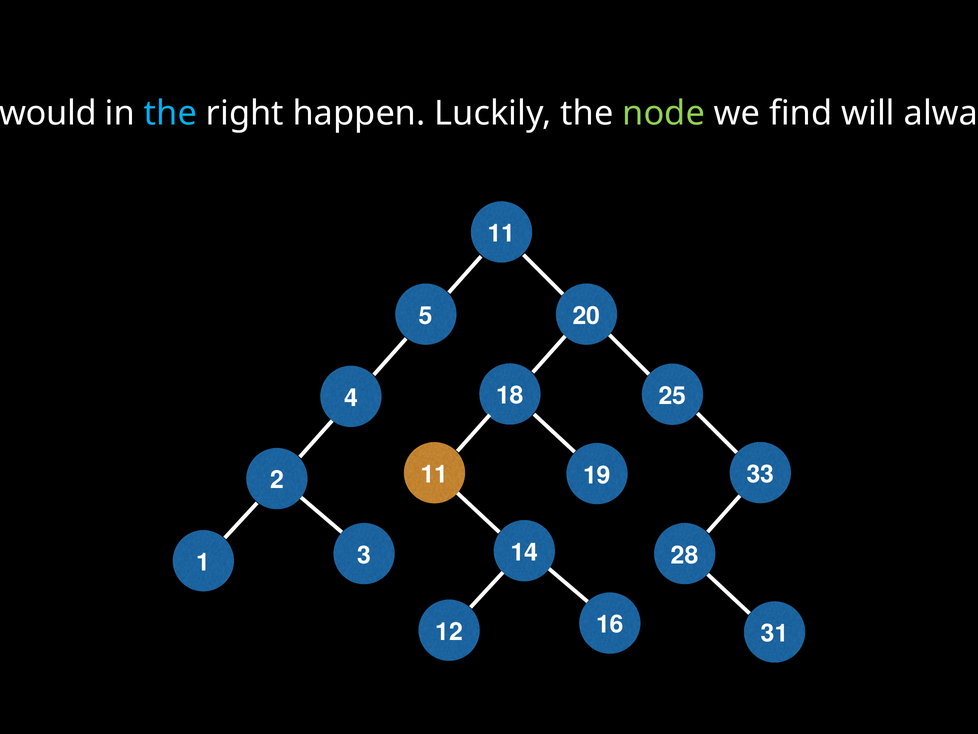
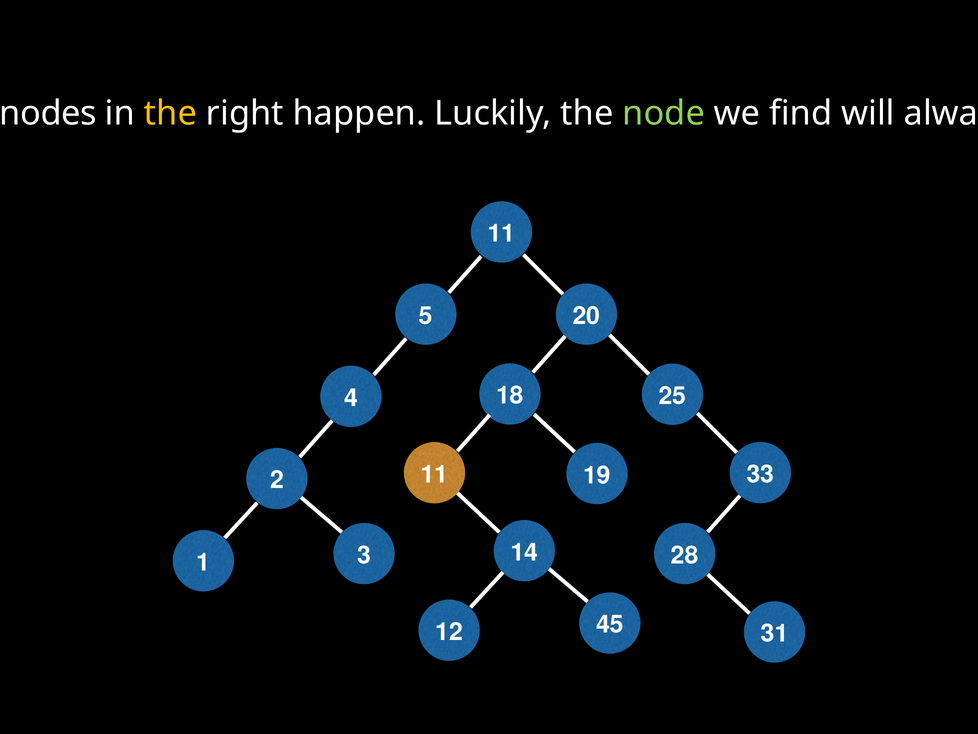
would: would -> nodes
the at (170, 113) colour: light blue -> yellow
16: 16 -> 45
